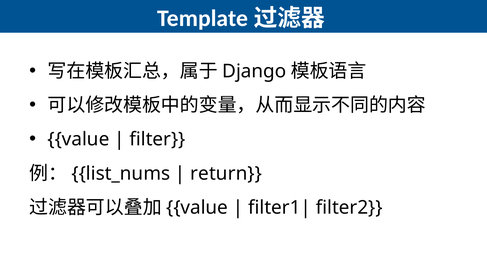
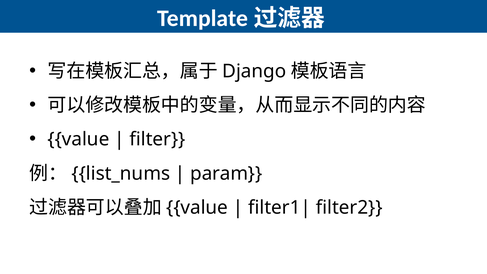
return: return -> param
